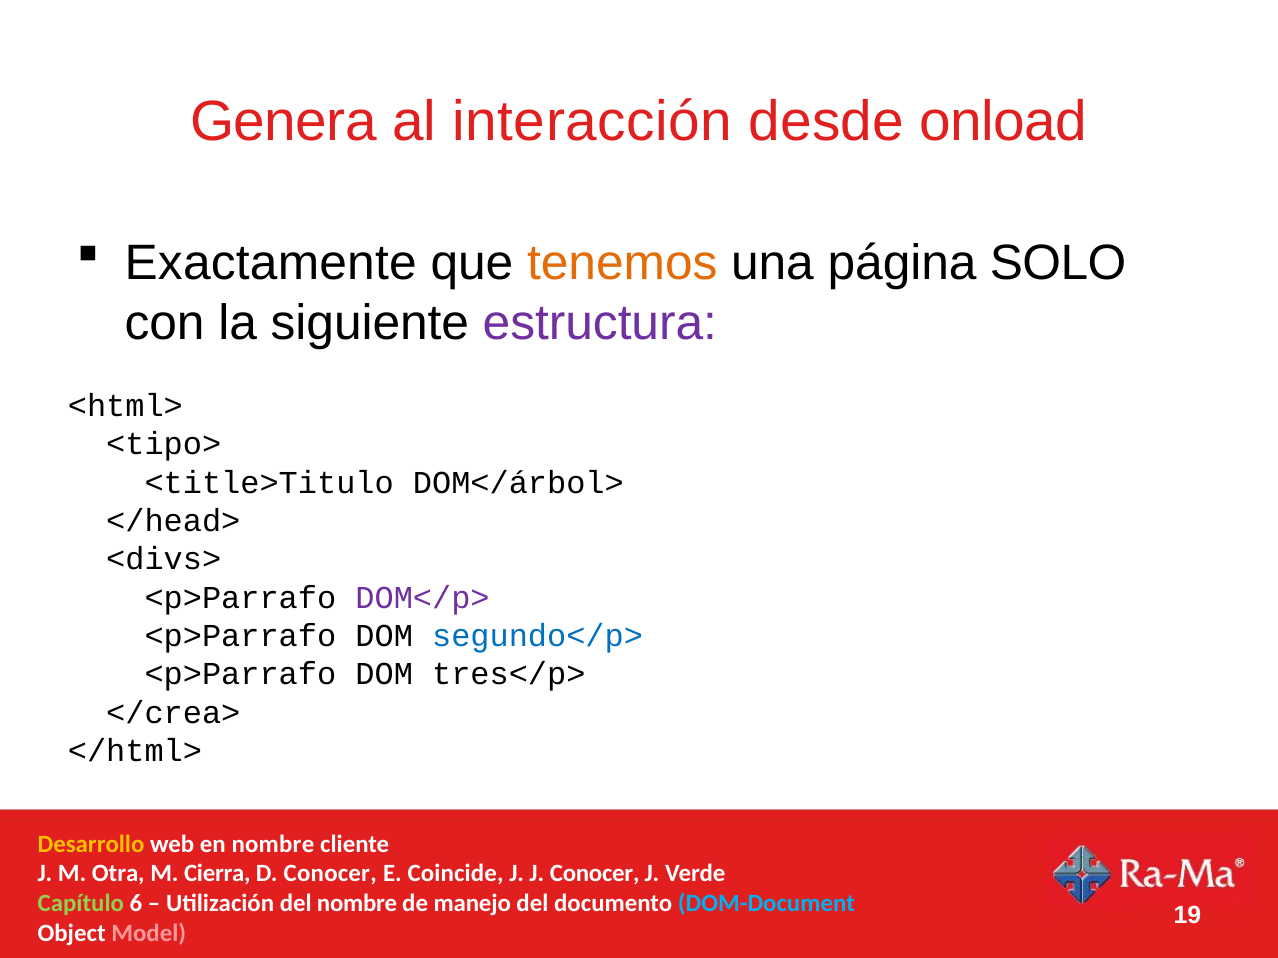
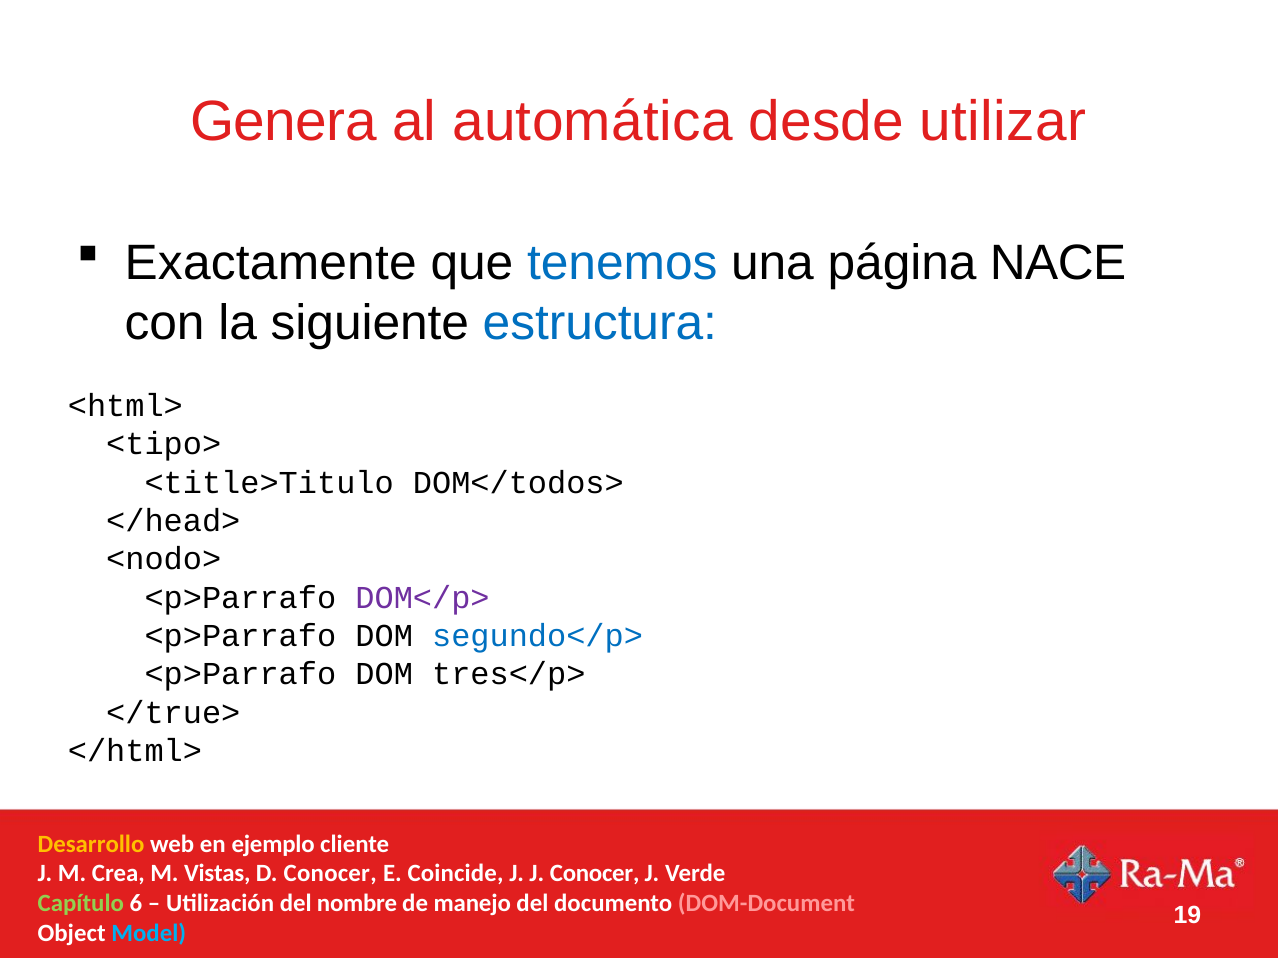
interacción: interacción -> automática
onload: onload -> utilizar
tenemos colour: orange -> blue
SOLO: SOLO -> NACE
estructura colour: purple -> blue
DOM</árbol>: DOM</árbol> -> DOM</todos>
<divs>: <divs> -> <nodo>
</crea>: </crea> -> </true>
en nombre: nombre -> ejemplo
Otra: Otra -> Crea
Cierra: Cierra -> Vistas
DOM-Document colour: light blue -> pink
Model colour: pink -> light blue
